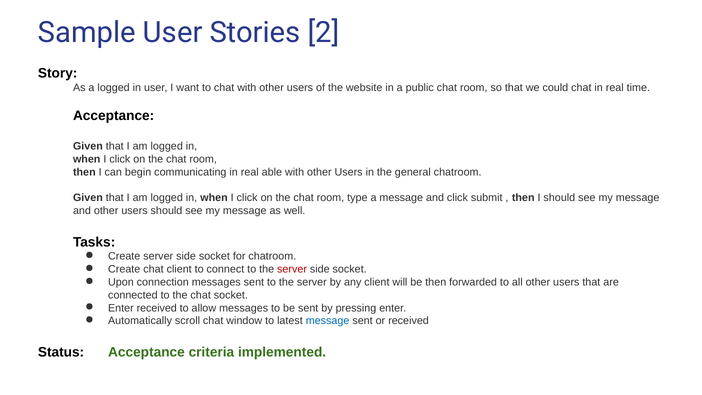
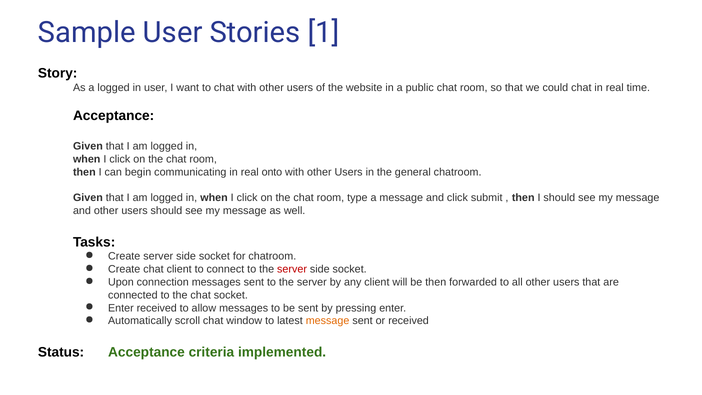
2: 2 -> 1
able: able -> onto
message at (328, 321) colour: blue -> orange
